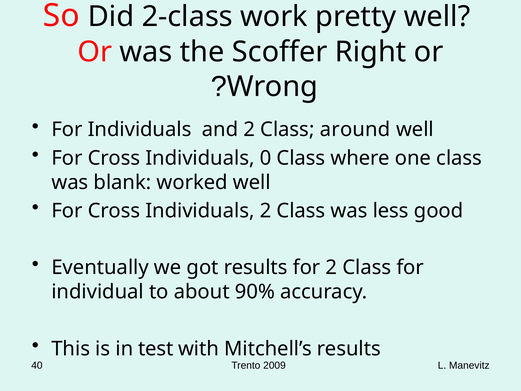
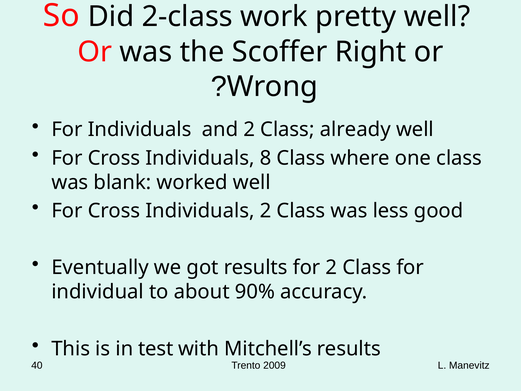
around: around -> already
0: 0 -> 8
